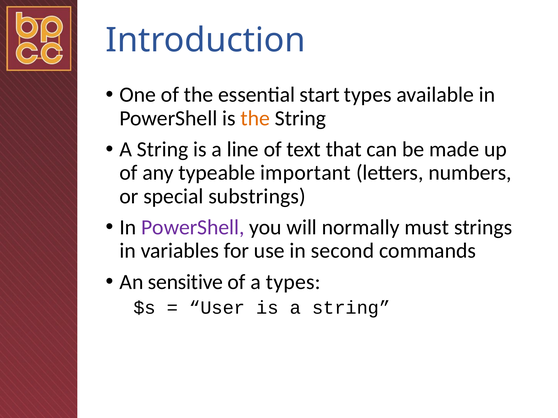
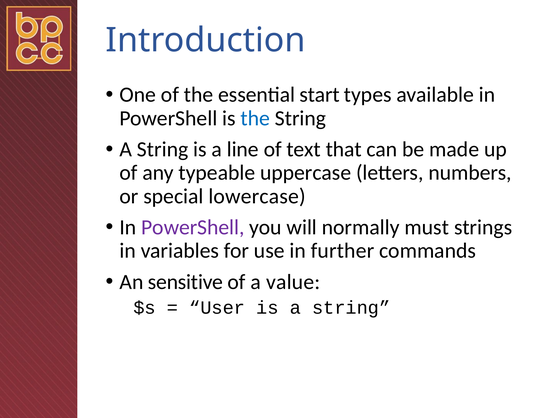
the at (255, 118) colour: orange -> blue
important: important -> uppercase
substrings: substrings -> lowercase
second: second -> further
a types: types -> value
